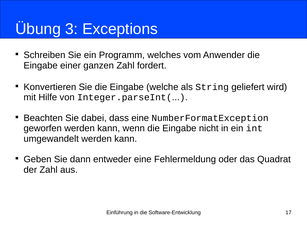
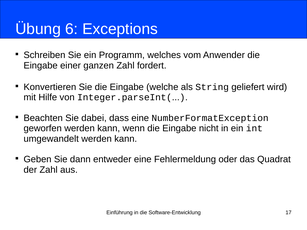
3: 3 -> 6
